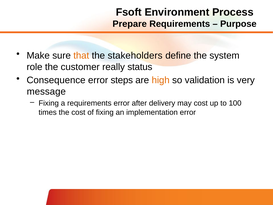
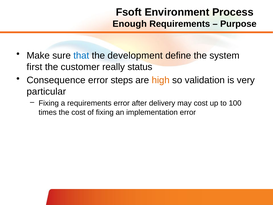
Prepare: Prepare -> Enough
that colour: orange -> blue
stakeholders: stakeholders -> development
role: role -> first
message: message -> particular
